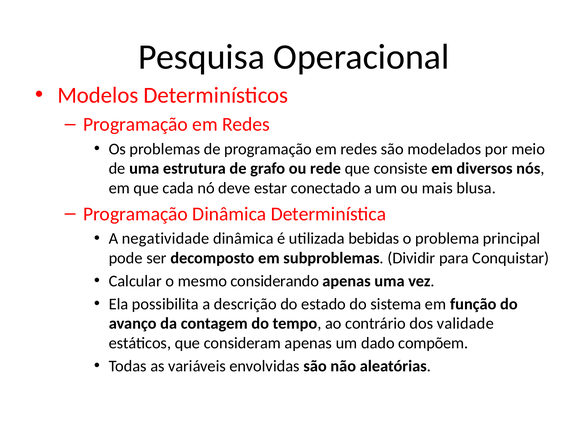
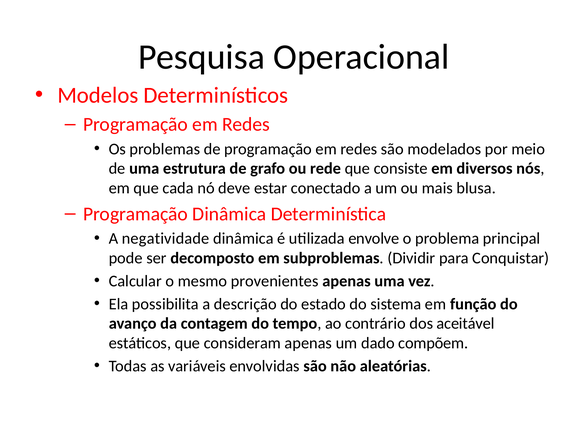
bebidas: bebidas -> envolve
considerando: considerando -> provenientes
validade: validade -> aceitável
